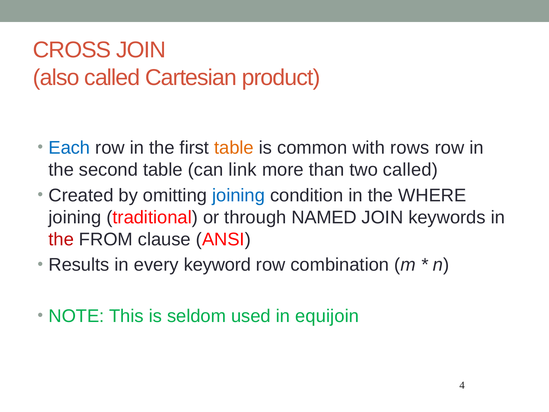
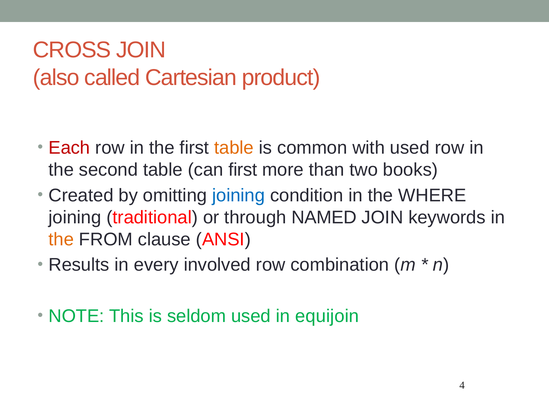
Each colour: blue -> red
with rows: rows -> used
can link: link -> first
two called: called -> books
the at (61, 239) colour: red -> orange
keyword: keyword -> involved
